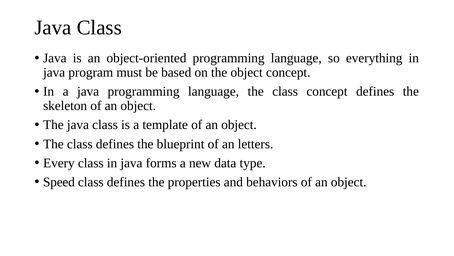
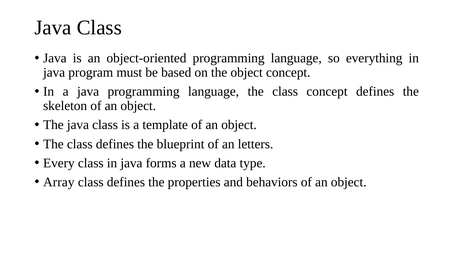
Speed: Speed -> Array
